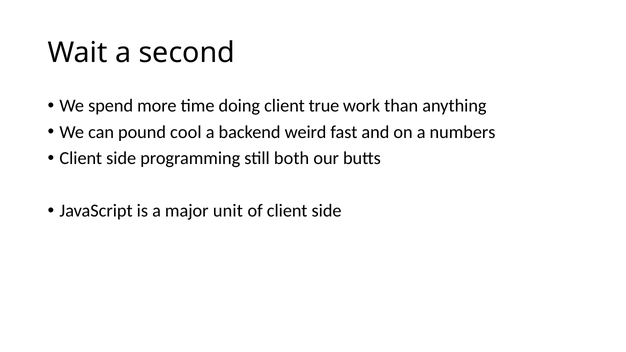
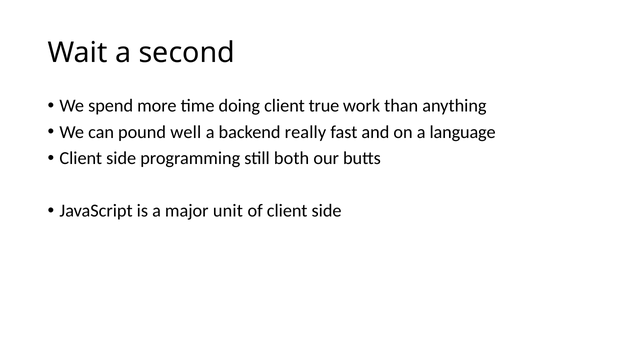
cool: cool -> well
weird: weird -> really
numbers: numbers -> language
